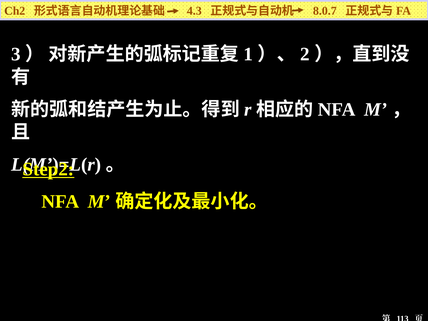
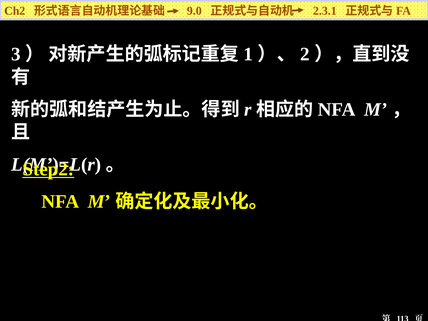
4.3: 4.3 -> 9.0
8.0.7: 8.0.7 -> 2.3.1
